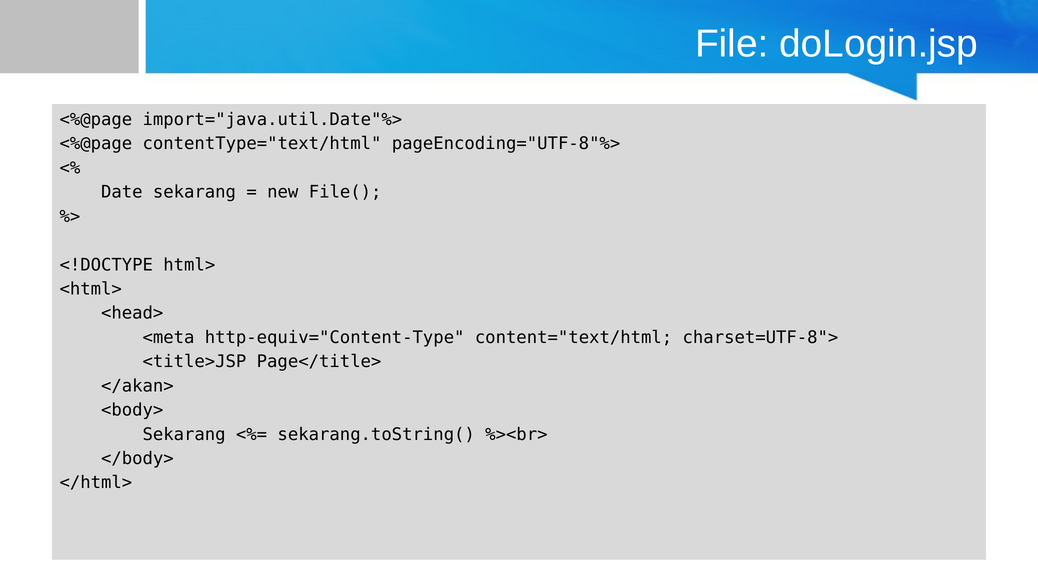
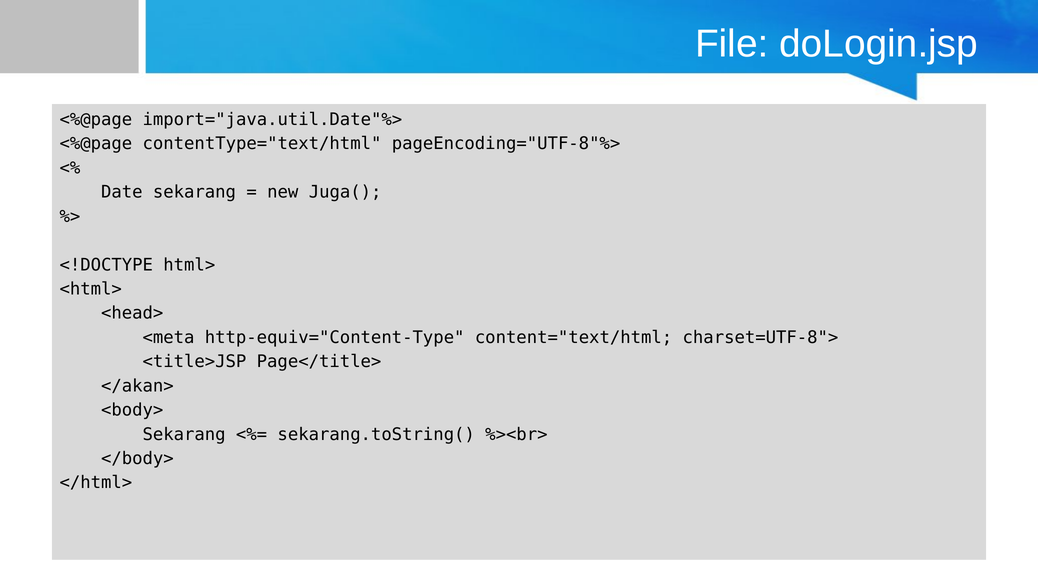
File(: File( -> Juga(
